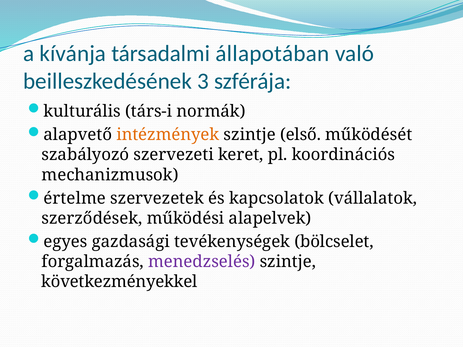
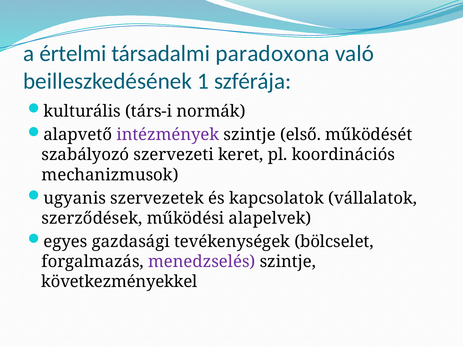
kívánja: kívánja -> értelmi
állapotában: állapotában -> paradoxona
3: 3 -> 1
intézmények colour: orange -> purple
értelme: értelme -> ugyanis
